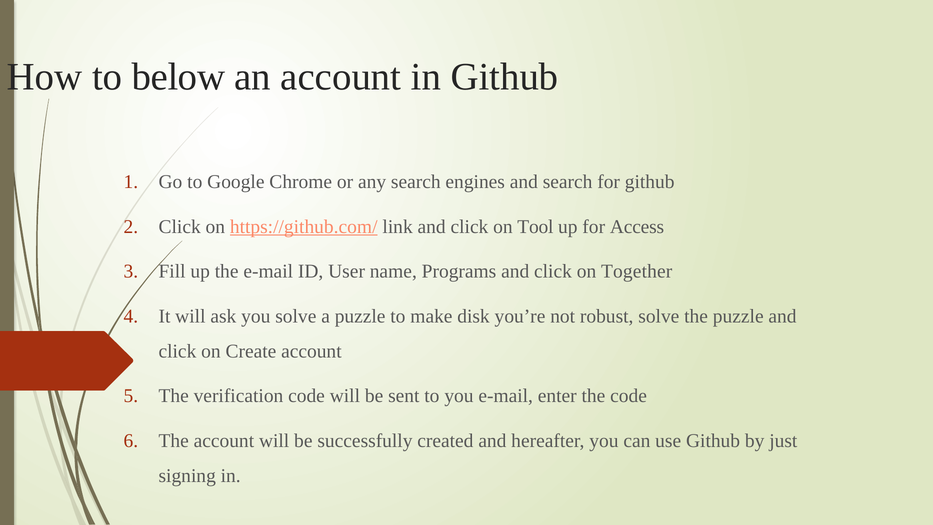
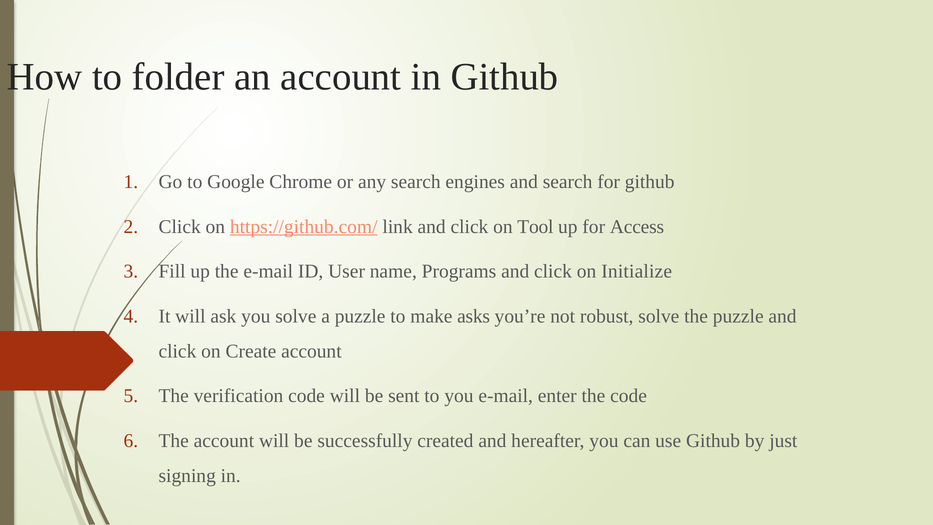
below: below -> folder
Together: Together -> Initialize
disk: disk -> asks
